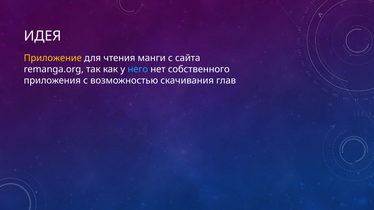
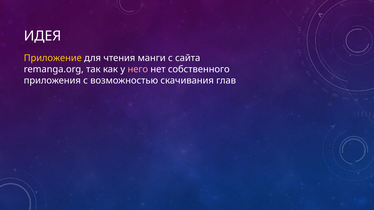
него colour: light blue -> pink
